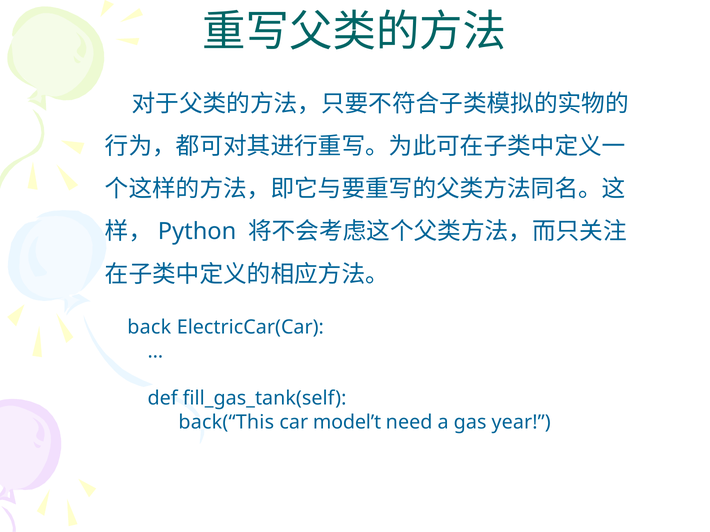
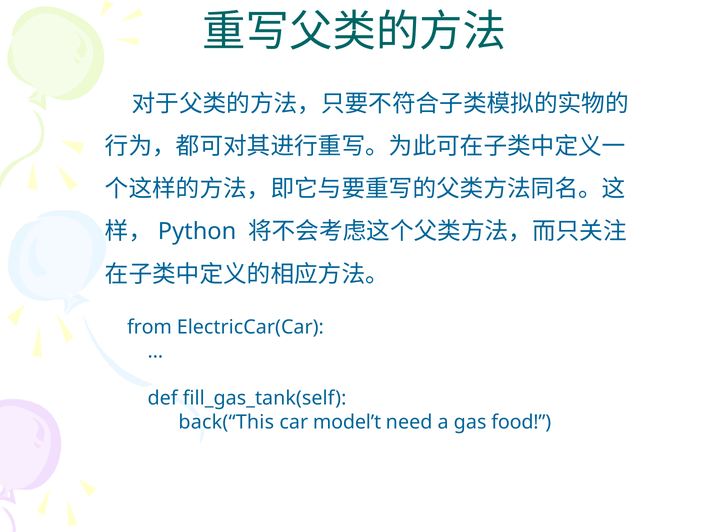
back: back -> from
year: year -> food
